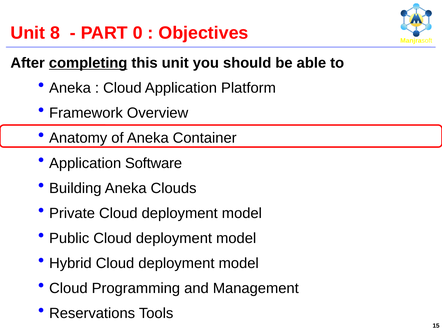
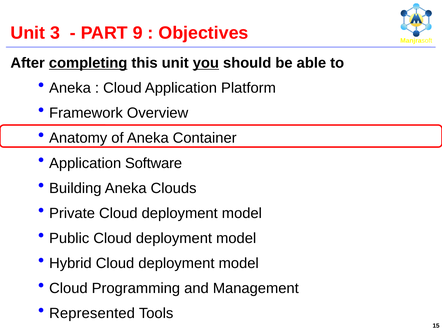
8: 8 -> 3
0: 0 -> 9
you underline: none -> present
Reservations: Reservations -> Represented
